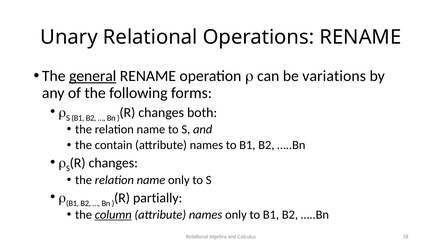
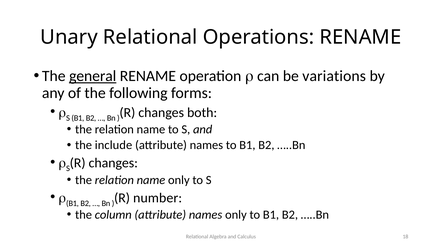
contain: contain -> include
partially: partially -> number
column underline: present -> none
